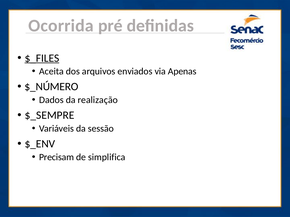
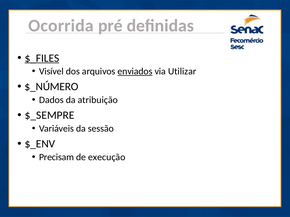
Aceita: Aceita -> Visível
enviados underline: none -> present
Apenas: Apenas -> Utilizar
realização: realização -> atribuição
simplifica: simplifica -> execução
